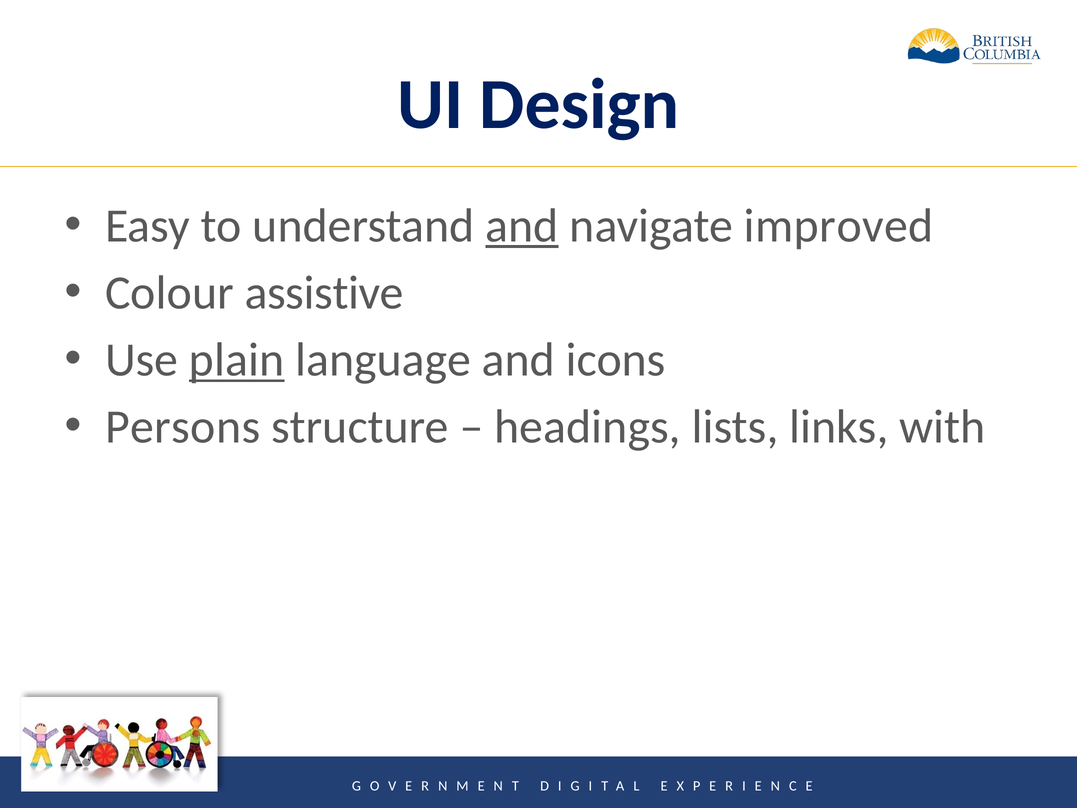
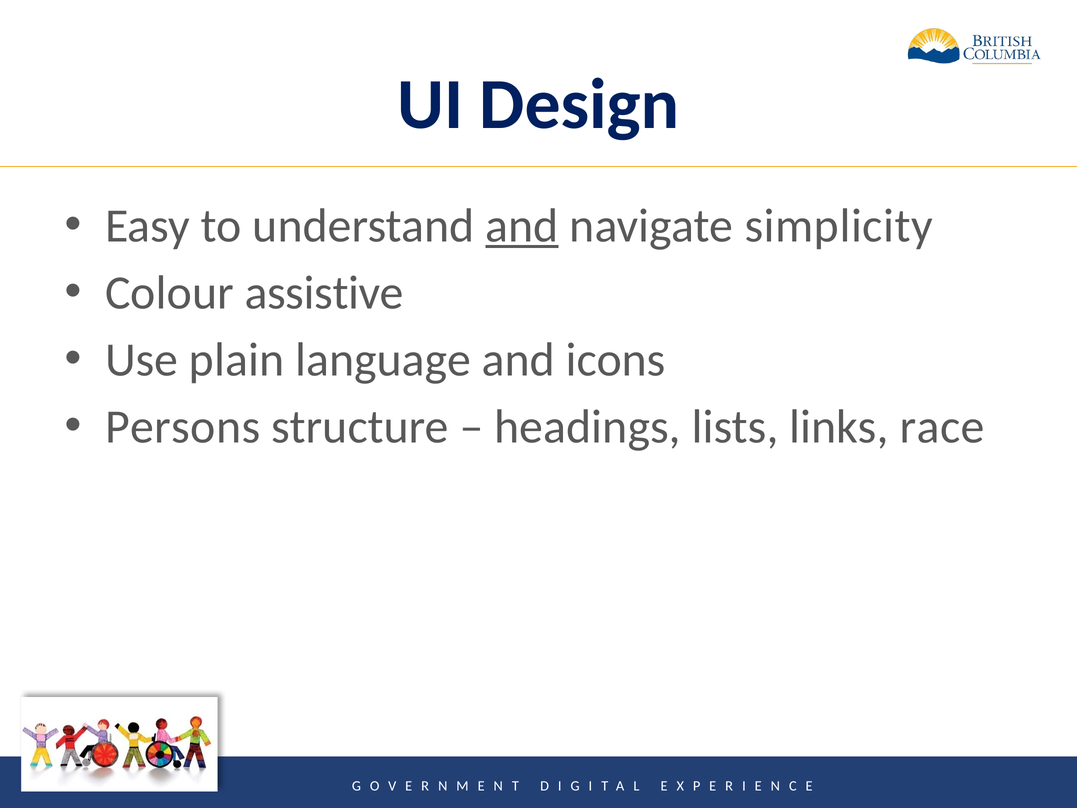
improved: improved -> simplicity
plain underline: present -> none
with: with -> race
